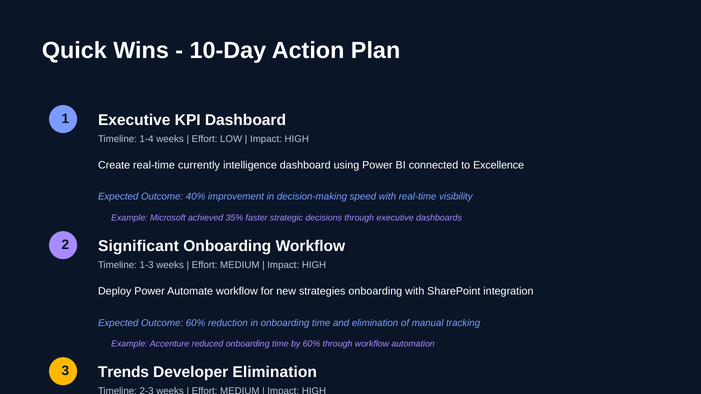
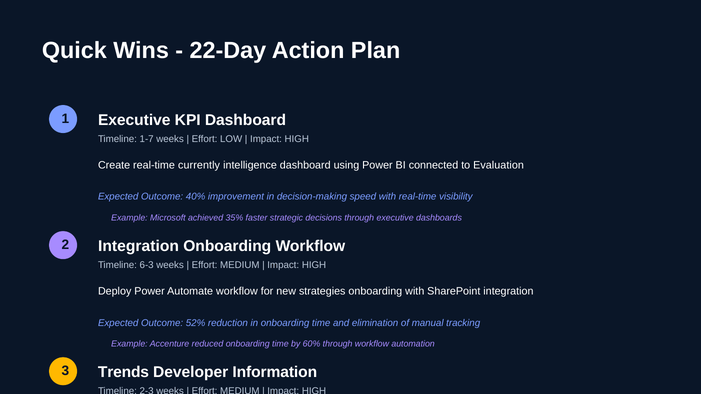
10-Day: 10-Day -> 22-Day
1-4: 1-4 -> 1-7
Excellence: Excellence -> Evaluation
2 Significant: Significant -> Integration
1-3: 1-3 -> 6-3
Outcome 60%: 60% -> 52%
Developer Elimination: Elimination -> Information
